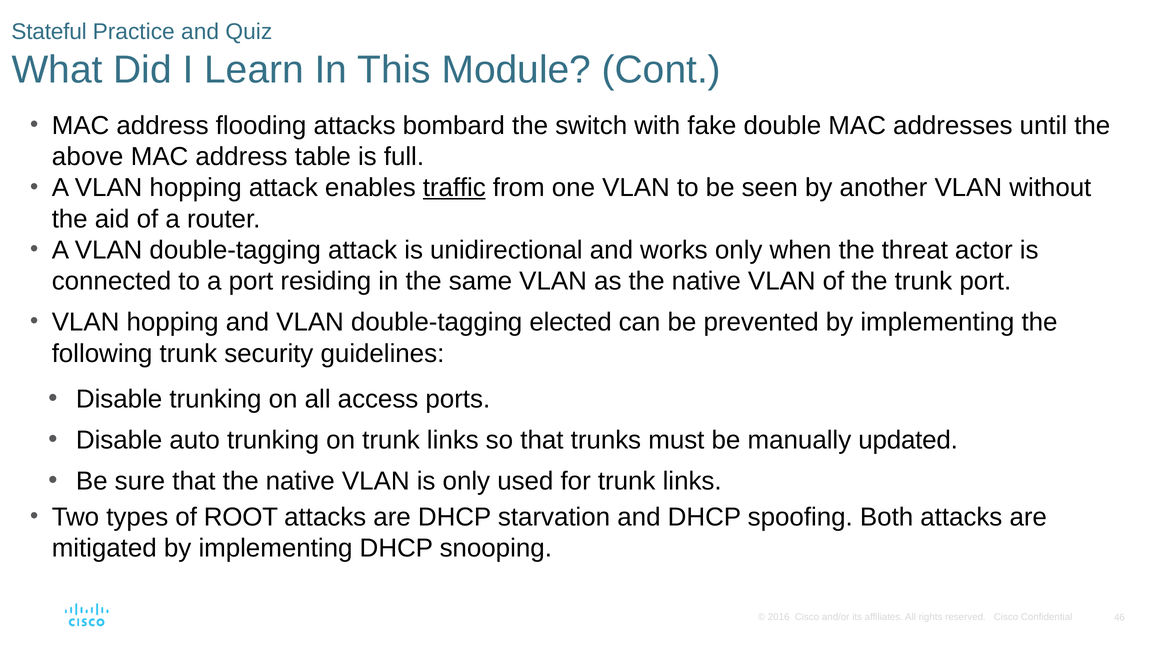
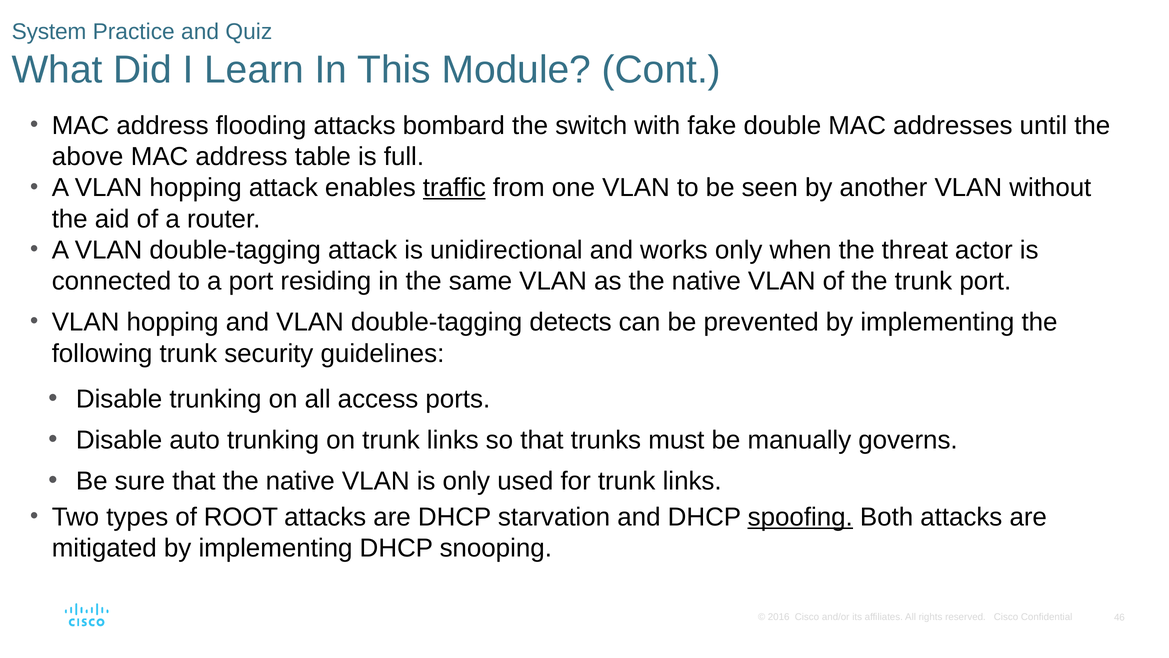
Stateful: Stateful -> System
elected: elected -> detects
updated: updated -> governs
spoofing underline: none -> present
